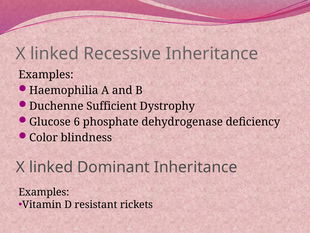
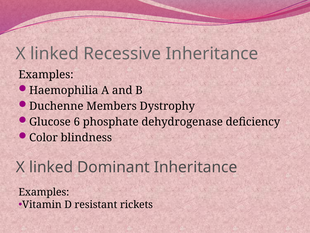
Sufficient: Sufficient -> Members
